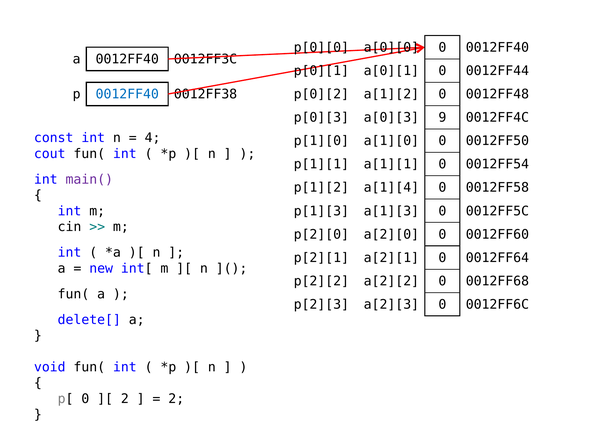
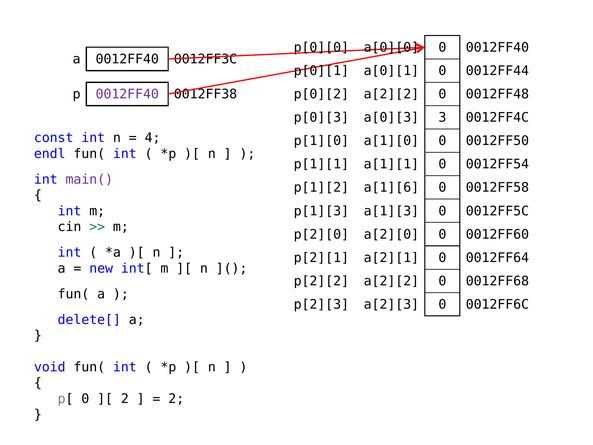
0012FF40 at (127, 94) colour: blue -> purple
p[0][2 a[1][2: a[1][2 -> a[2][2
9: 9 -> 3
cout: cout -> endl
a[1][4: a[1][4 -> a[1][6
